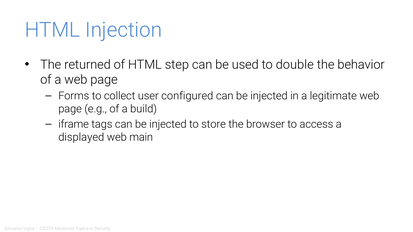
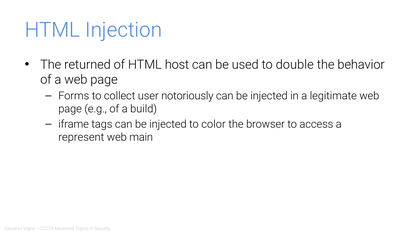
step: step -> host
configured: configured -> notoriously
store: store -> color
displayed: displayed -> represent
